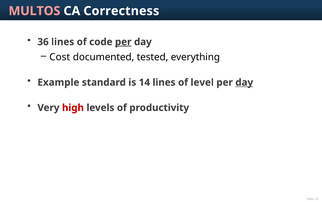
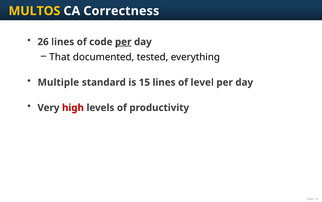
MULTOS colour: pink -> yellow
36: 36 -> 26
Cost: Cost -> That
Example: Example -> Multiple
14: 14 -> 15
day at (244, 82) underline: present -> none
